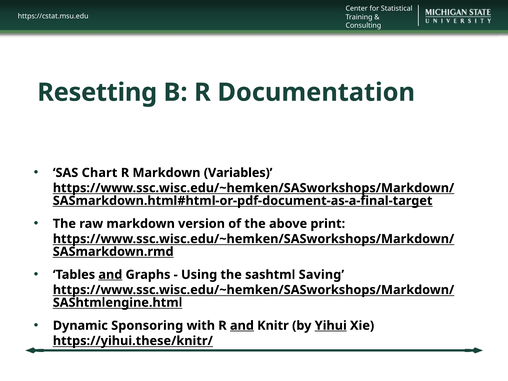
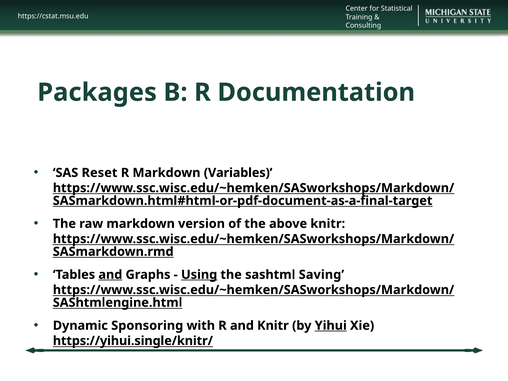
Resetting: Resetting -> Packages
Chart: Chart -> Reset
above print: print -> knitr
Using underline: none -> present
and at (242, 326) underline: present -> none
https://yihui.these/knitr/: https://yihui.these/knitr/ -> https://yihui.single/knitr/
